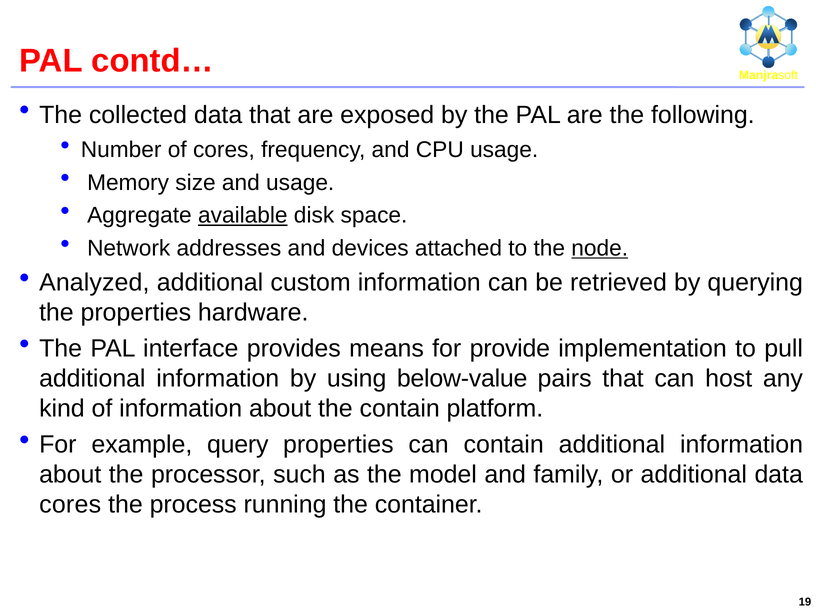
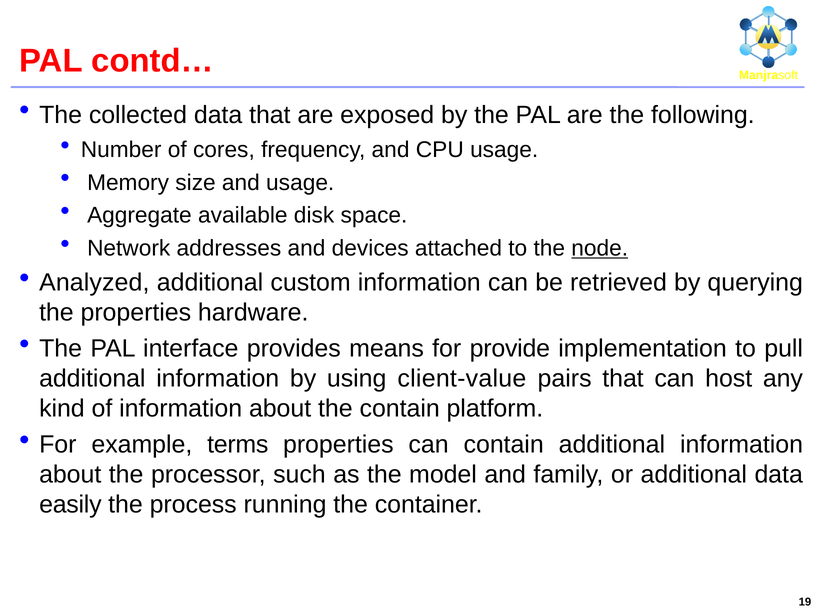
available underline: present -> none
below-value: below-value -> client-value
query: query -> terms
cores at (70, 505): cores -> easily
